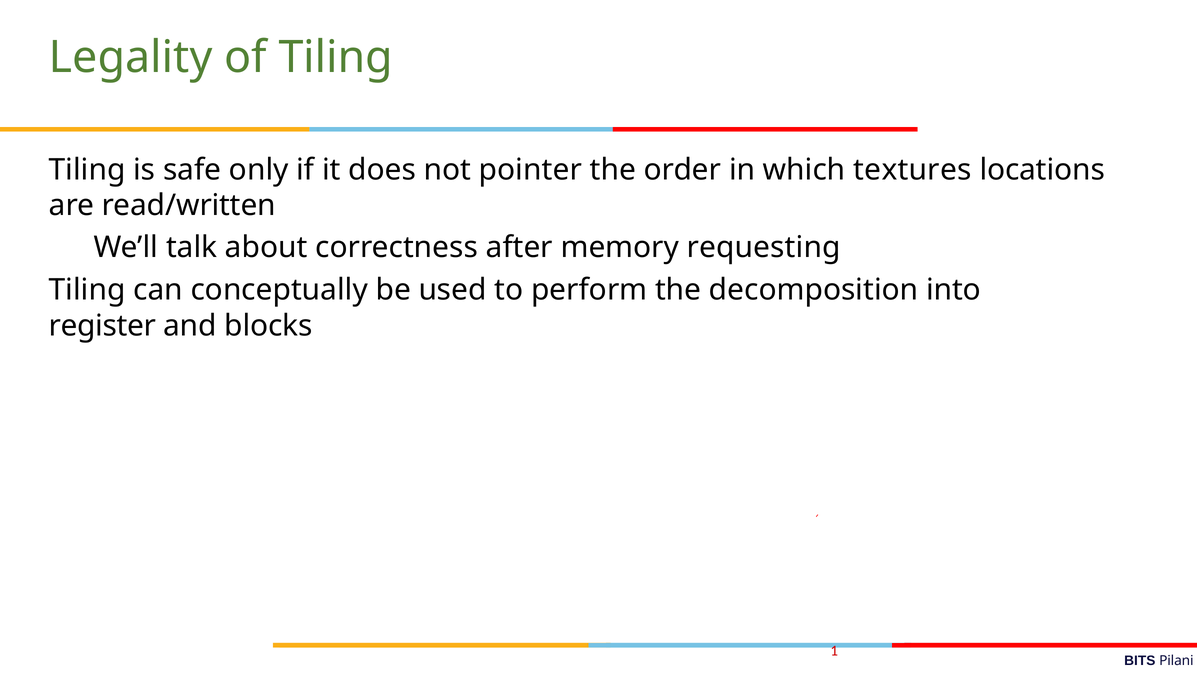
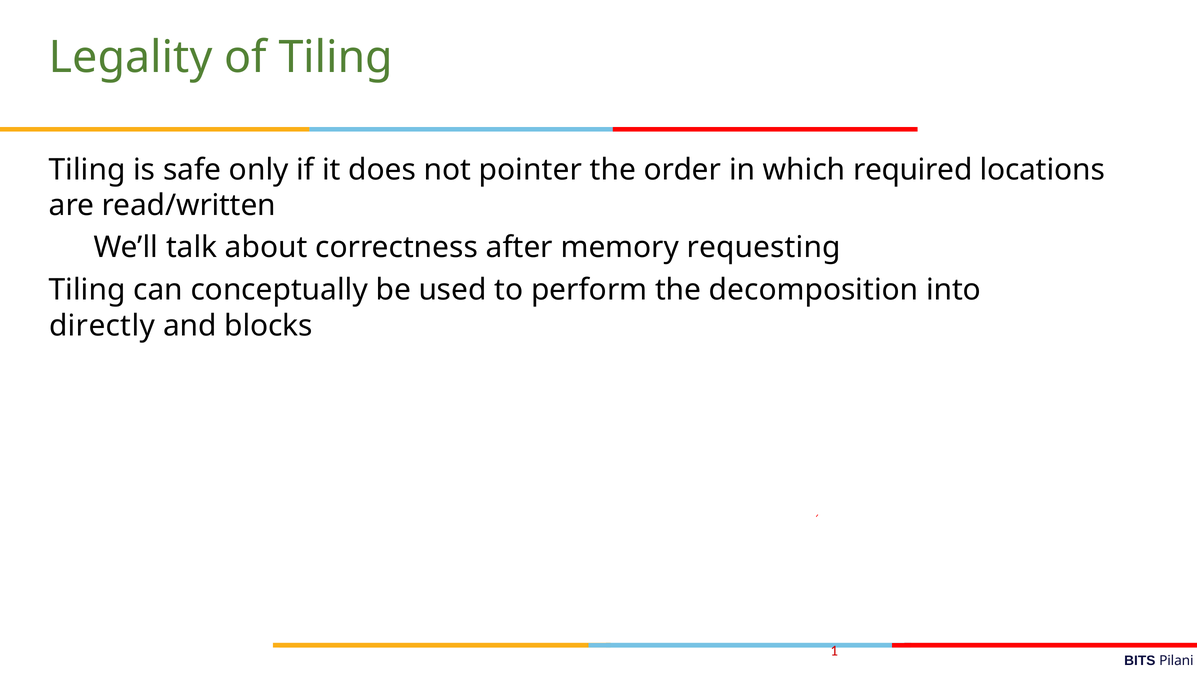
textures: textures -> required
register: register -> directly
